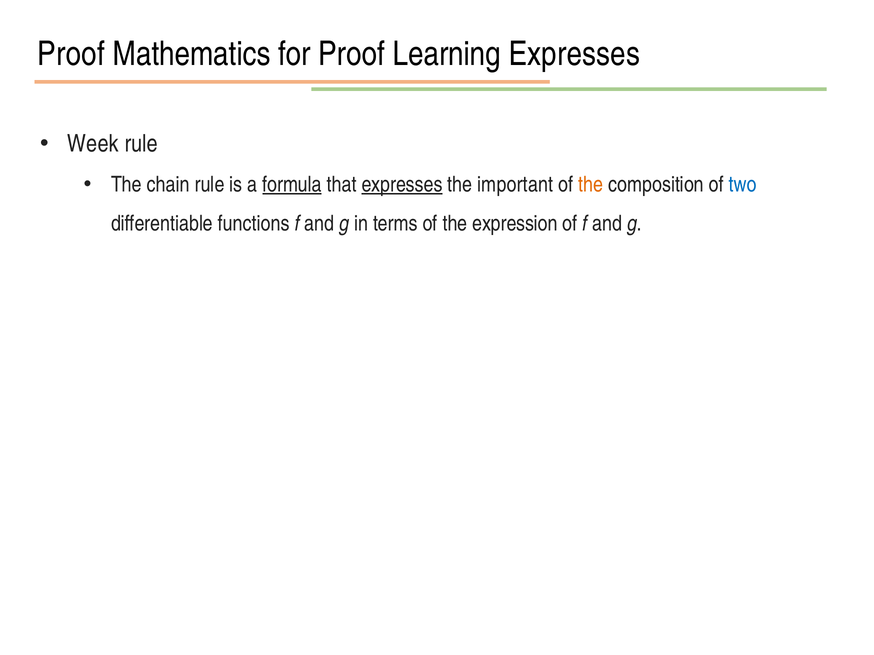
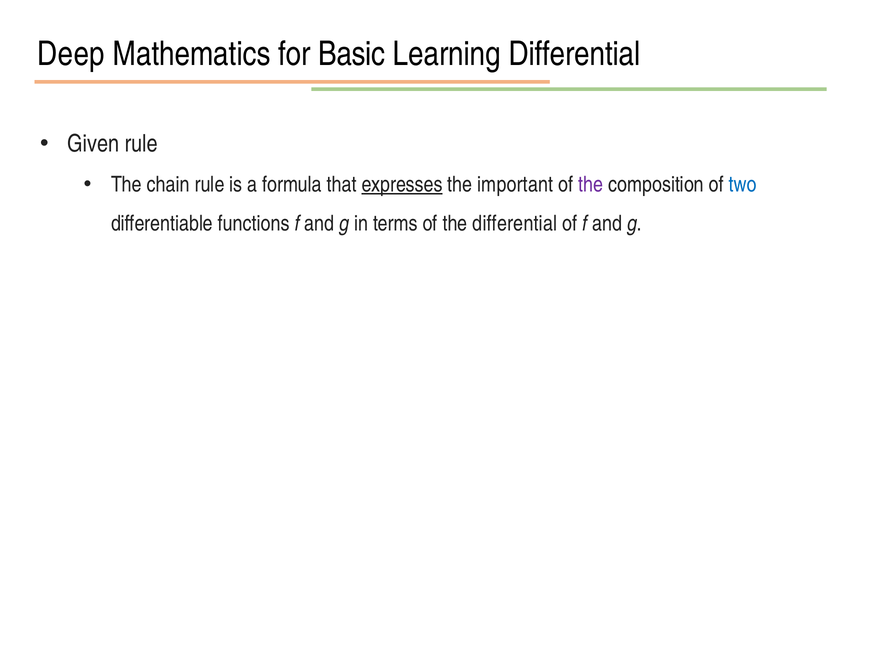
Proof at (71, 54): Proof -> Deep
for Proof: Proof -> Basic
Learning Expresses: Expresses -> Differential
Week: Week -> Given
formula underline: present -> none
the at (591, 185) colour: orange -> purple
the expression: expression -> differential
